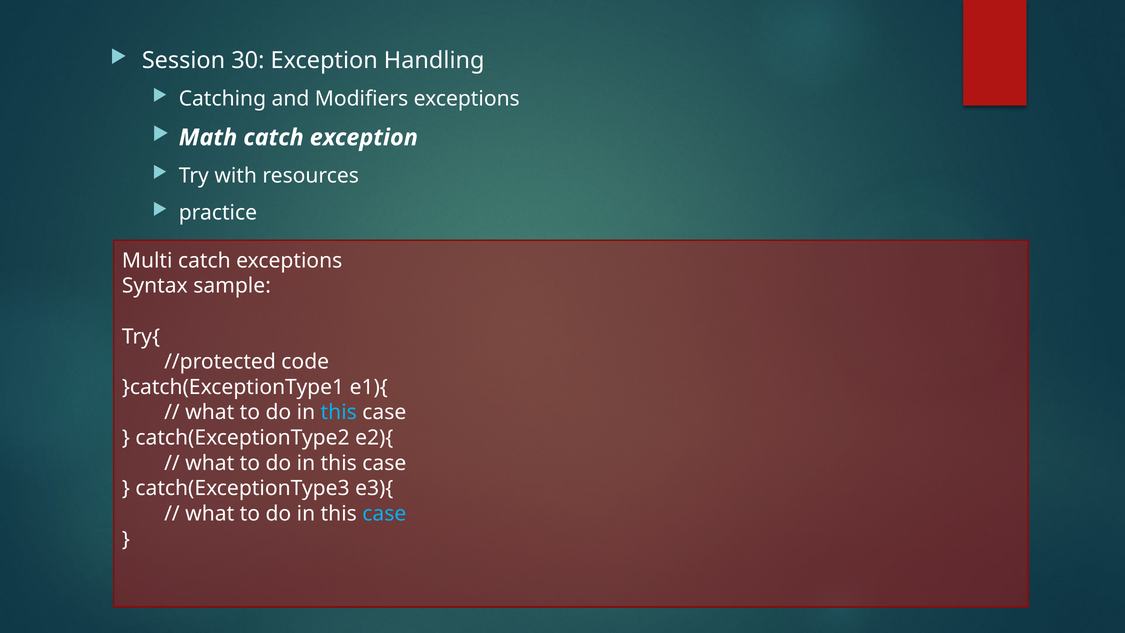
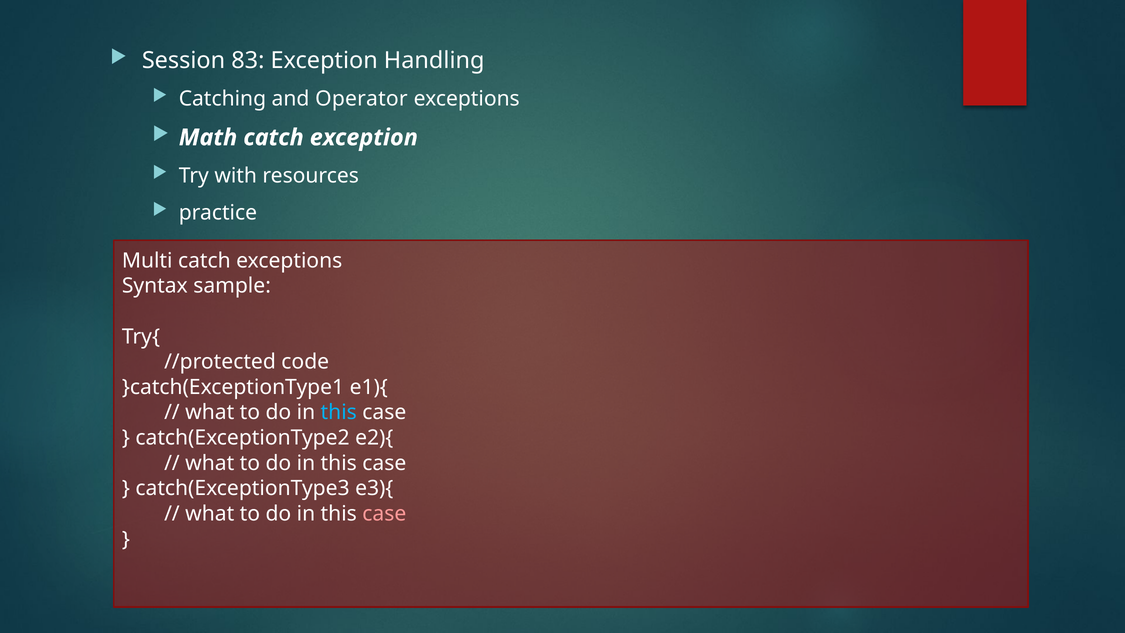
30: 30 -> 83
Modifiers: Modifiers -> Operator
case at (384, 514) colour: light blue -> pink
